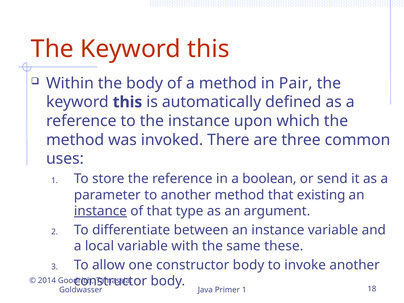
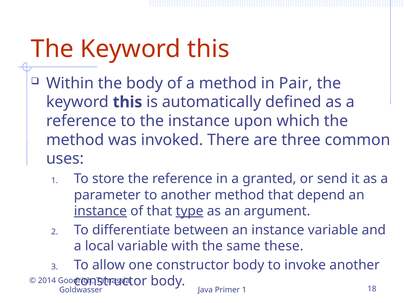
boolean: boolean -> granted
existing: existing -> depend
type underline: none -> present
